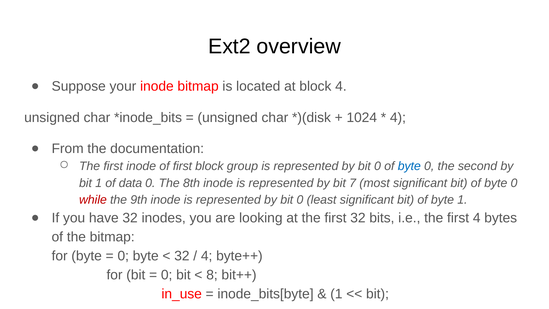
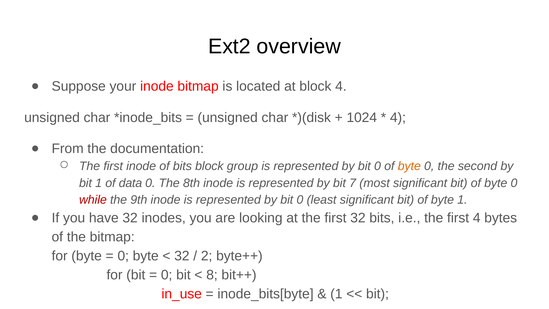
of first: first -> bits
byte at (409, 166) colour: blue -> orange
4 at (207, 256): 4 -> 2
